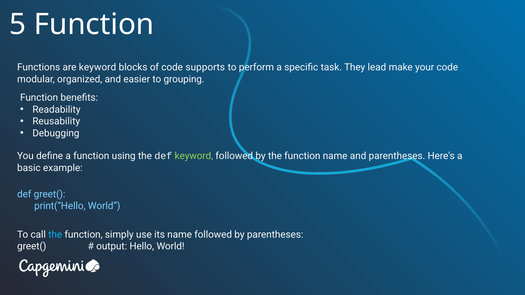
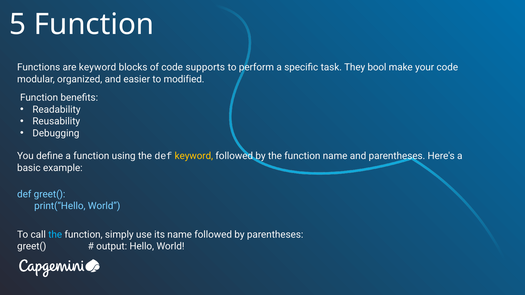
lead: lead -> bool
grouping: grouping -> modified
keyword at (194, 156) colour: light green -> yellow
